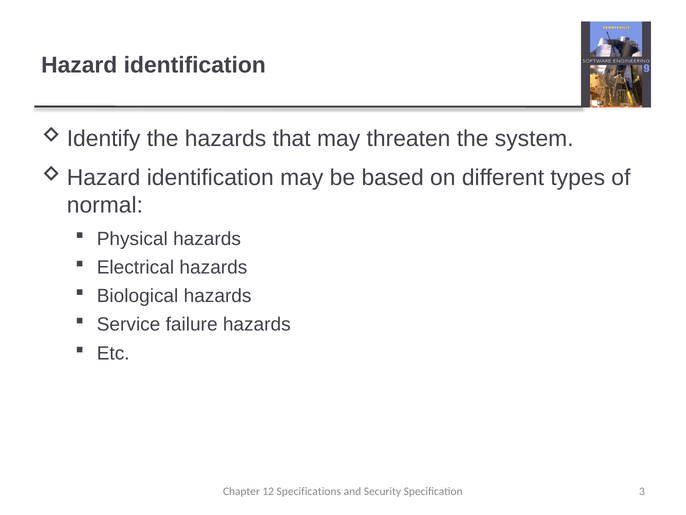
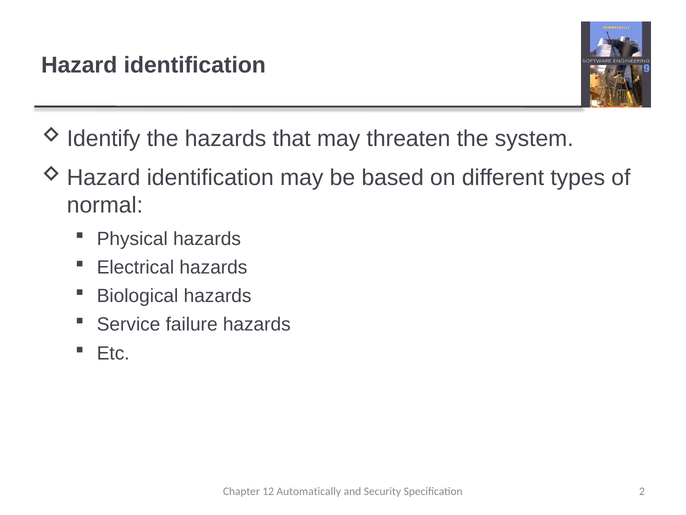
Specifications: Specifications -> Automatically
3: 3 -> 2
